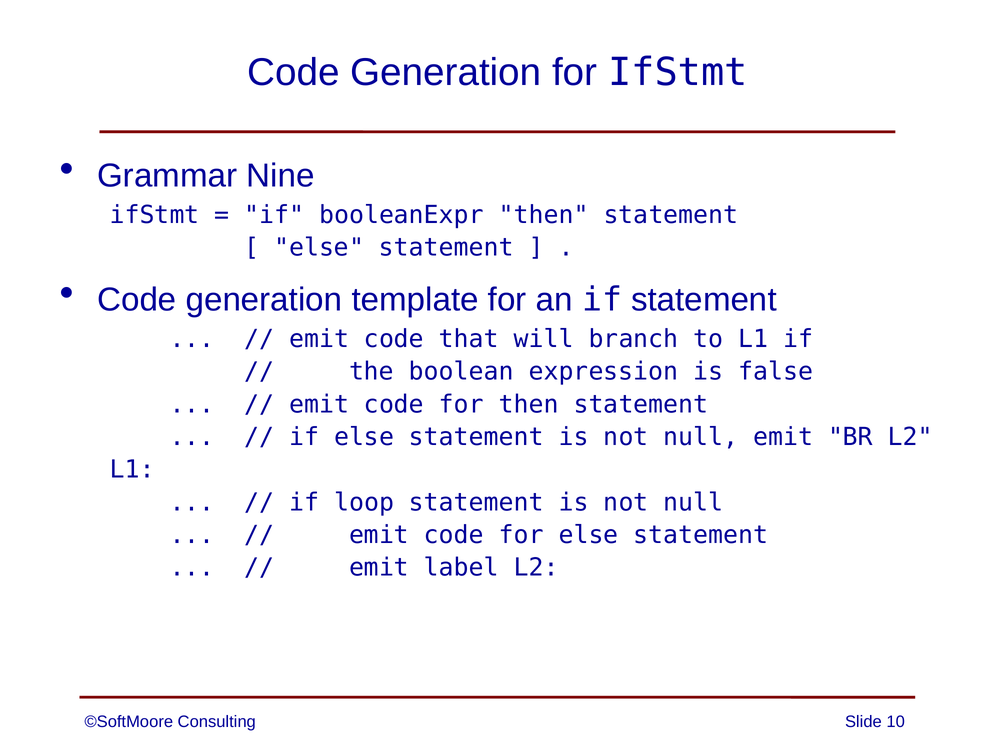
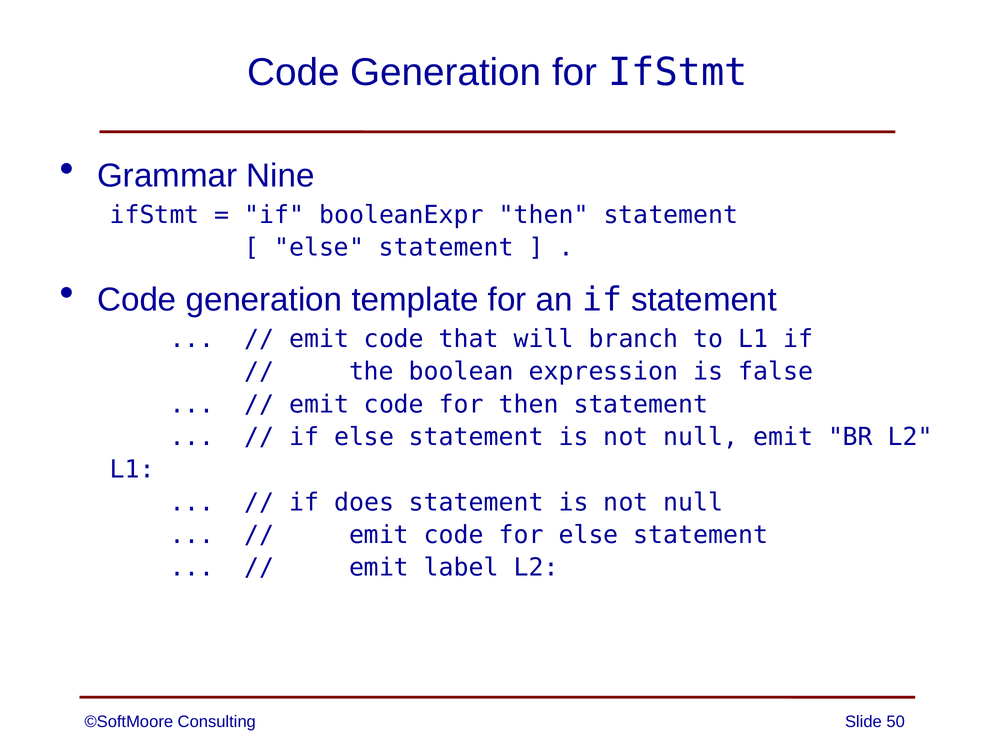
loop: loop -> does
10: 10 -> 50
